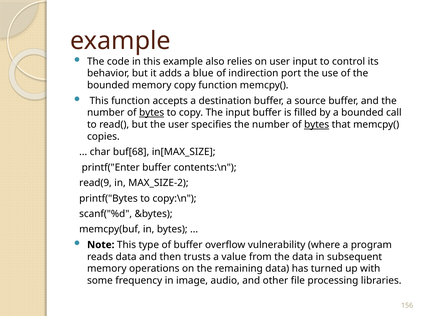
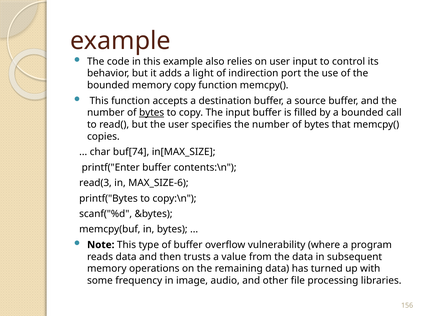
blue: blue -> light
bytes at (317, 125) underline: present -> none
buf[68: buf[68 -> buf[74
read(9: read(9 -> read(3
MAX_SIZE-2: MAX_SIZE-2 -> MAX_SIZE-6
